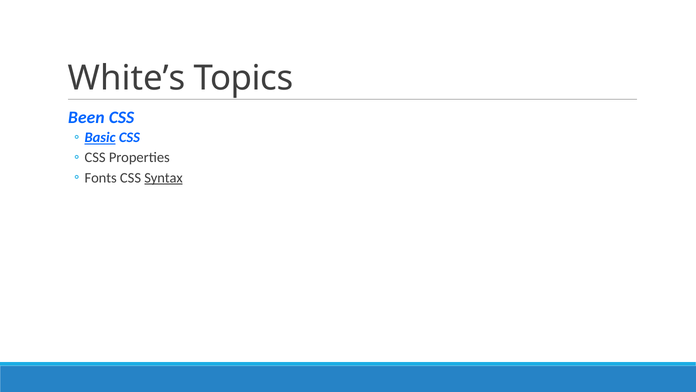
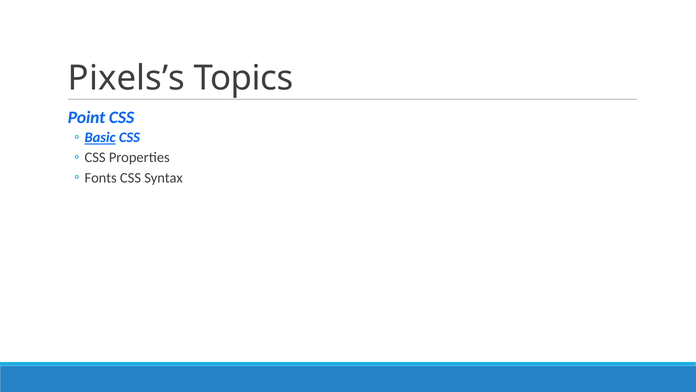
White’s: White’s -> Pixels’s
Been: Been -> Point
Syntax underline: present -> none
